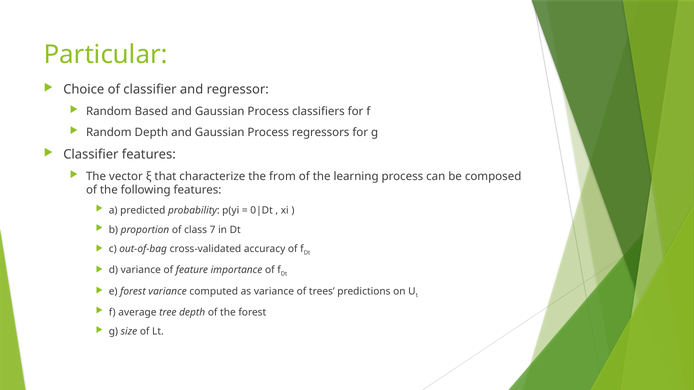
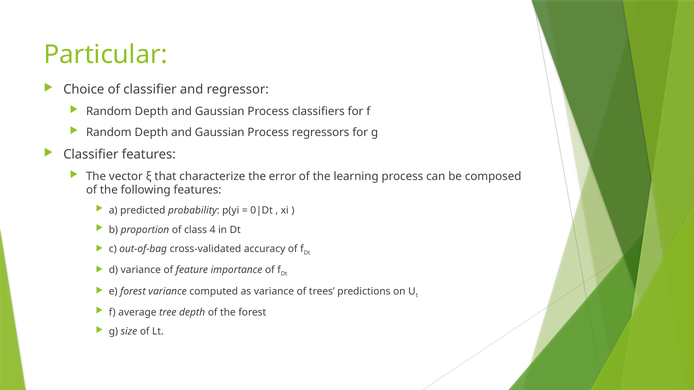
Based at (151, 111): Based -> Depth
from: from -> error
7: 7 -> 4
